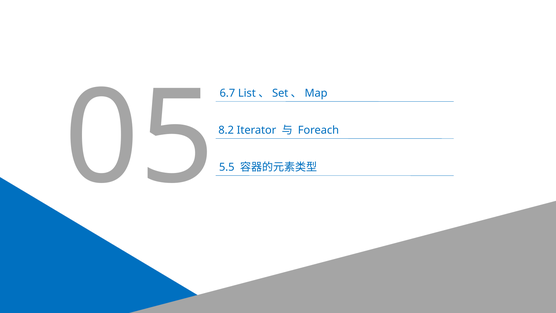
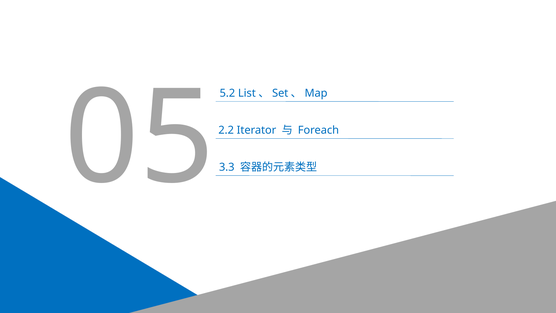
6.7: 6.7 -> 5.2
8.2: 8.2 -> 2.2
5.5: 5.5 -> 3.3
